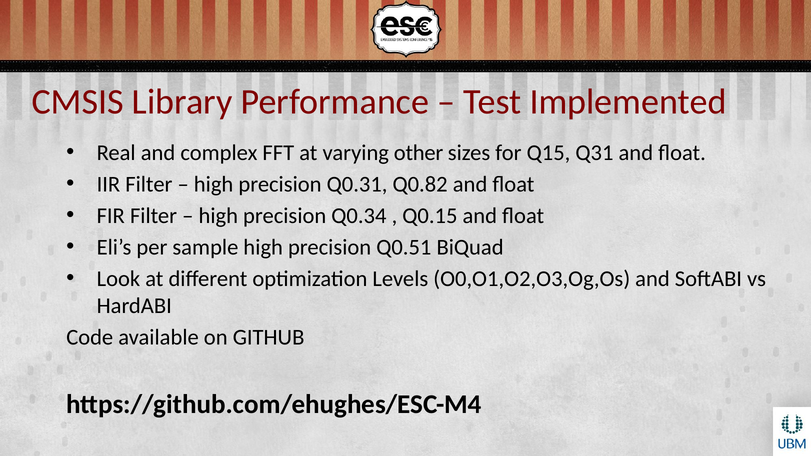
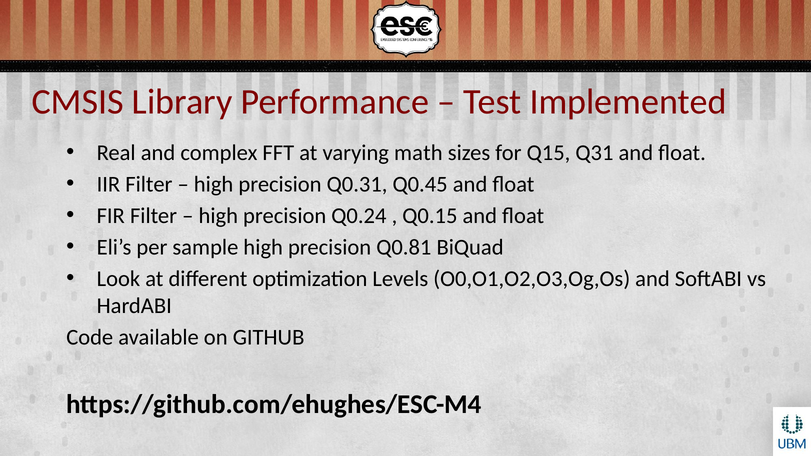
other: other -> math
Q0.82: Q0.82 -> Q0.45
Q0.34: Q0.34 -> Q0.24
Q0.51: Q0.51 -> Q0.81
